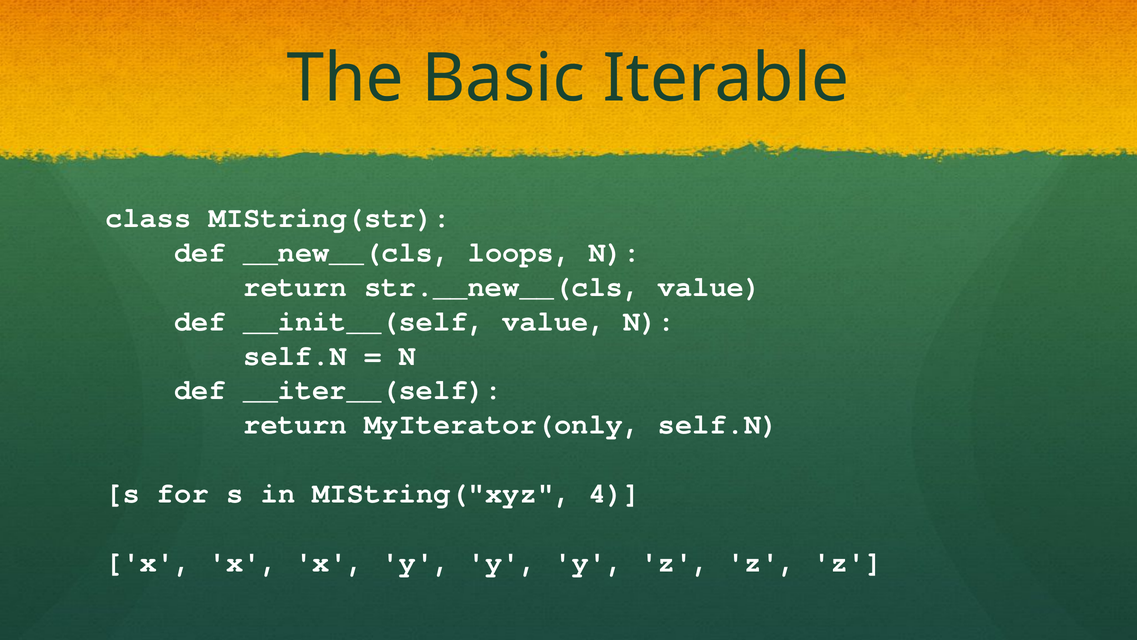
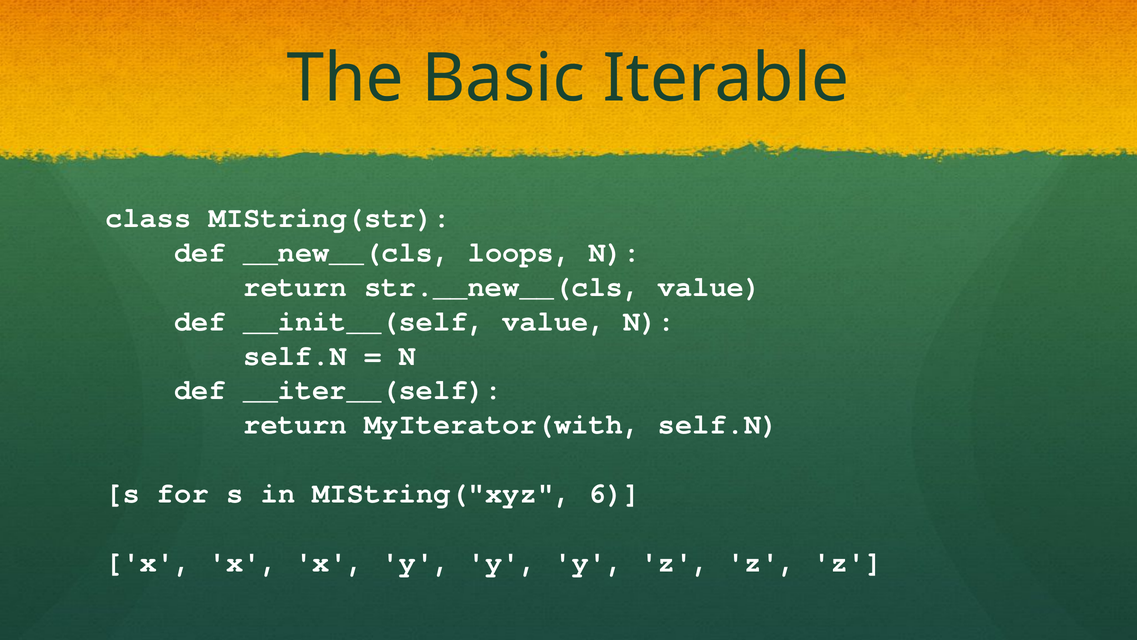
MyIterator(only: MyIterator(only -> MyIterator(with
4: 4 -> 6
